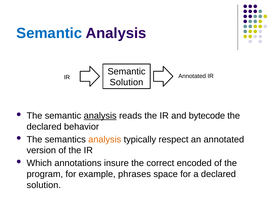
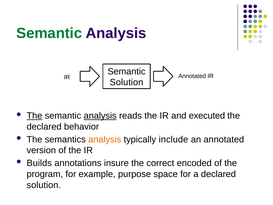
Semantic at (49, 33) colour: blue -> green
The at (34, 116) underline: none -> present
bytecode: bytecode -> executed
respect: respect -> include
Which: Which -> Builds
phrases: phrases -> purpose
